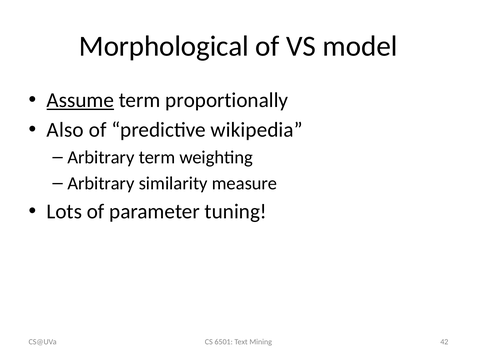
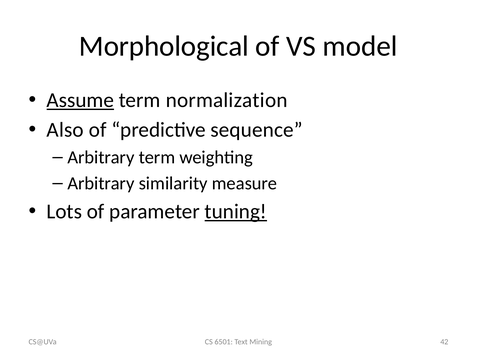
proportionally: proportionally -> normalization
wikipedia: wikipedia -> sequence
tuning underline: none -> present
